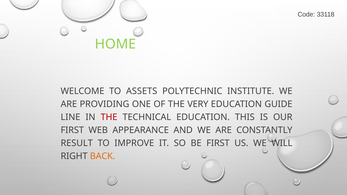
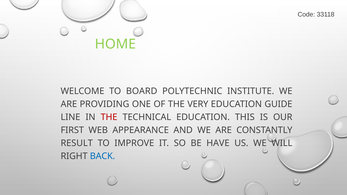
ASSETS: ASSETS -> BOARD
BE FIRST: FIRST -> HAVE
BACK colour: orange -> blue
